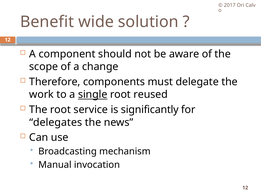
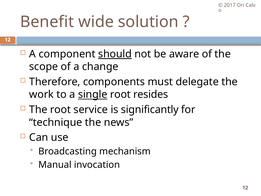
should underline: none -> present
reused: reused -> resides
delegates: delegates -> technique
